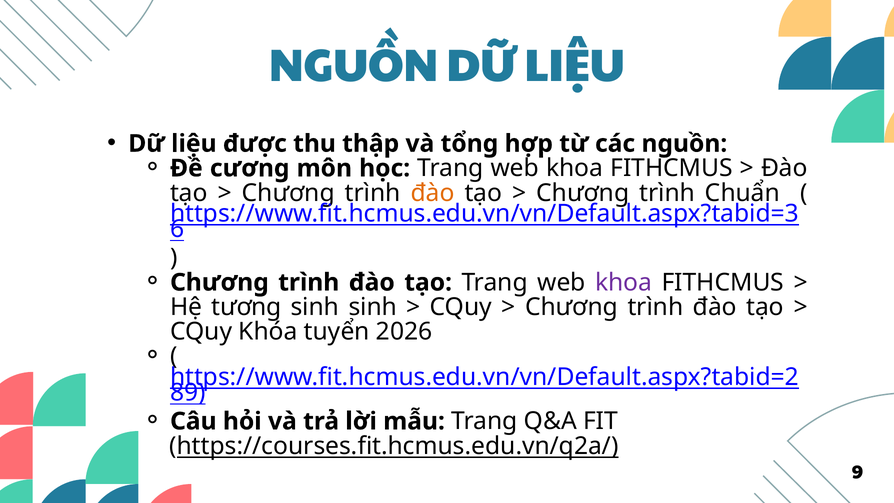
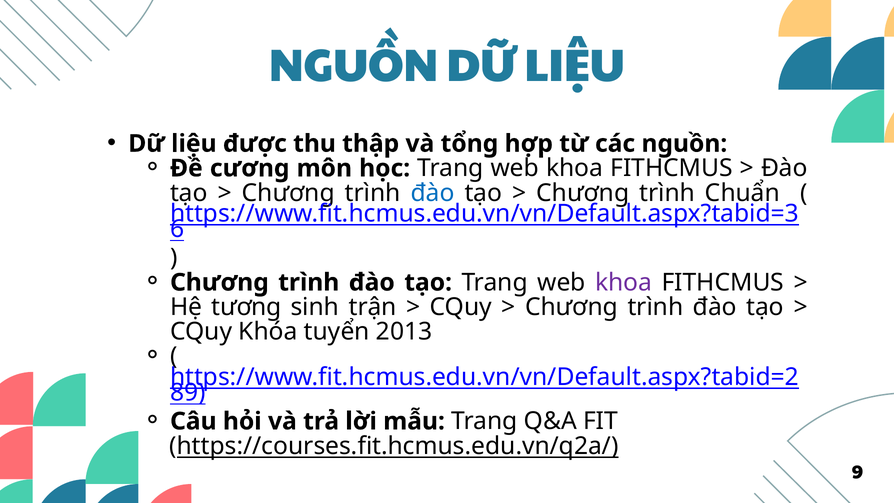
đào at (433, 193) colour: orange -> blue
sinh sinh: sinh -> trận
2026: 2026 -> 2013
